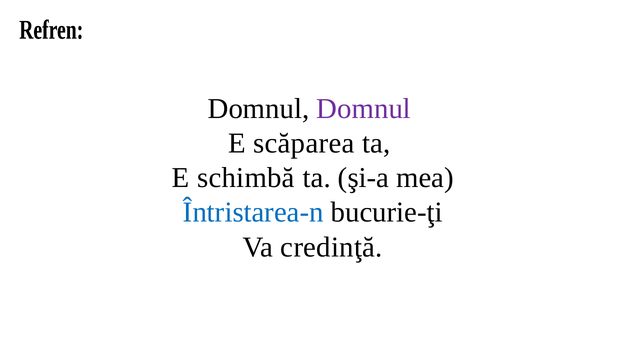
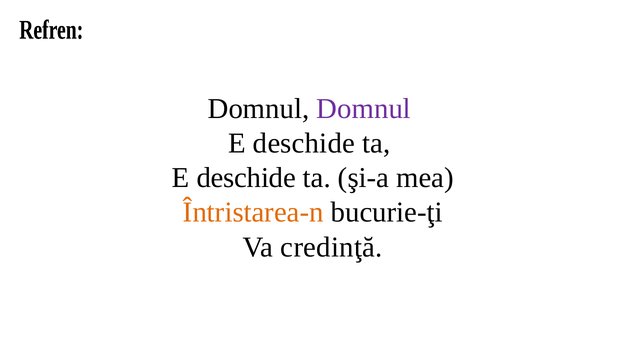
scăparea at (304, 143): scăparea -> deschide
schimbă at (246, 178): schimbă -> deschide
Întristarea-n colour: blue -> orange
